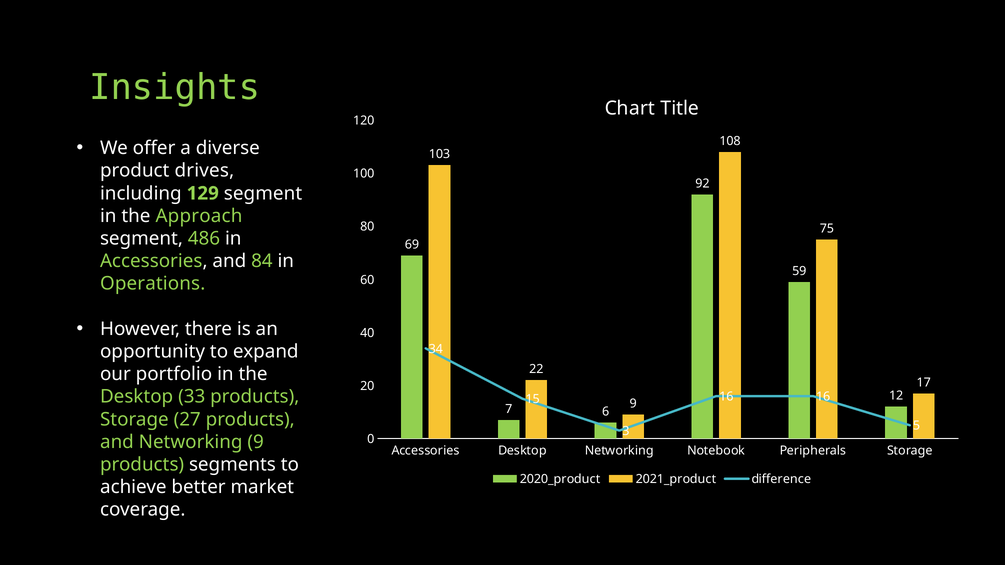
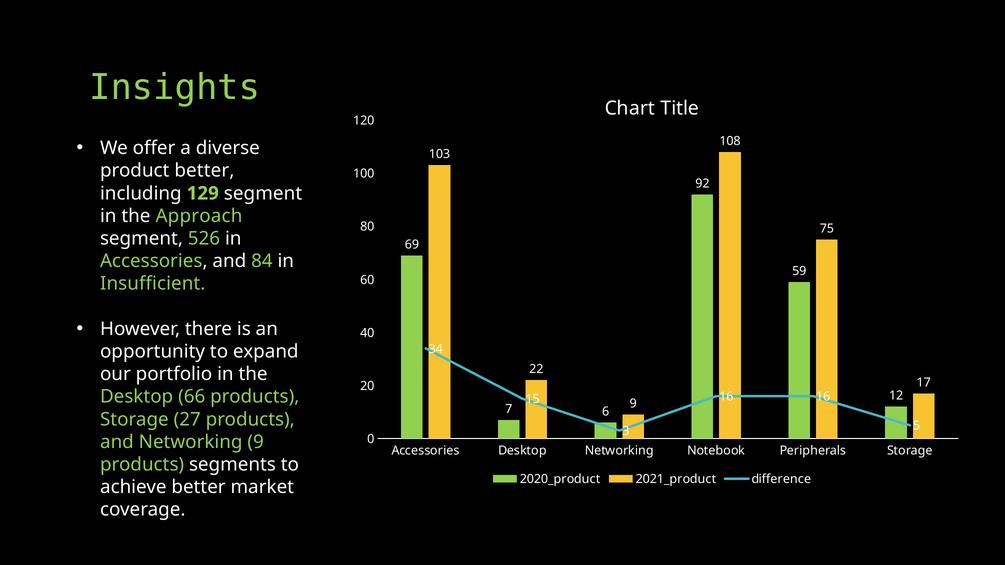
product drives: drives -> better
486: 486 -> 526
Operations: Operations -> Insufficient
33: 33 -> 66
